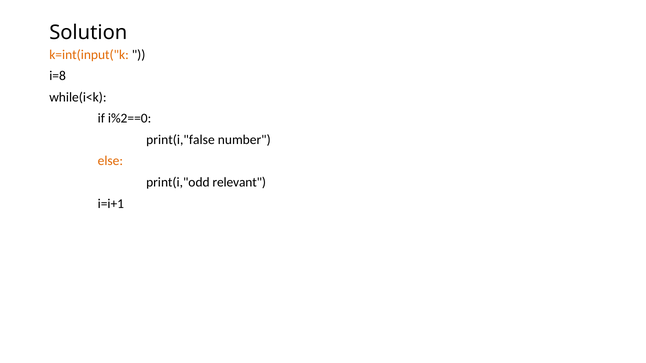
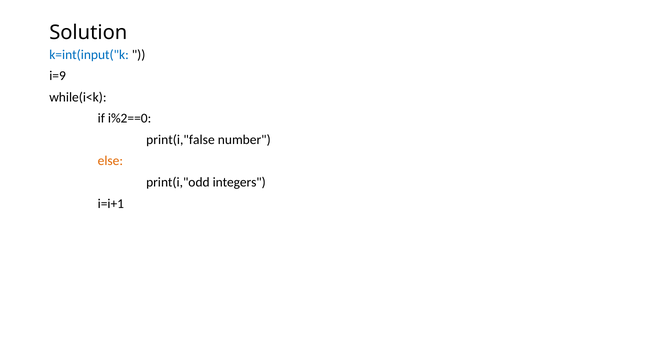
k=int(input("k colour: orange -> blue
i=8: i=8 -> i=9
relevant: relevant -> integers
